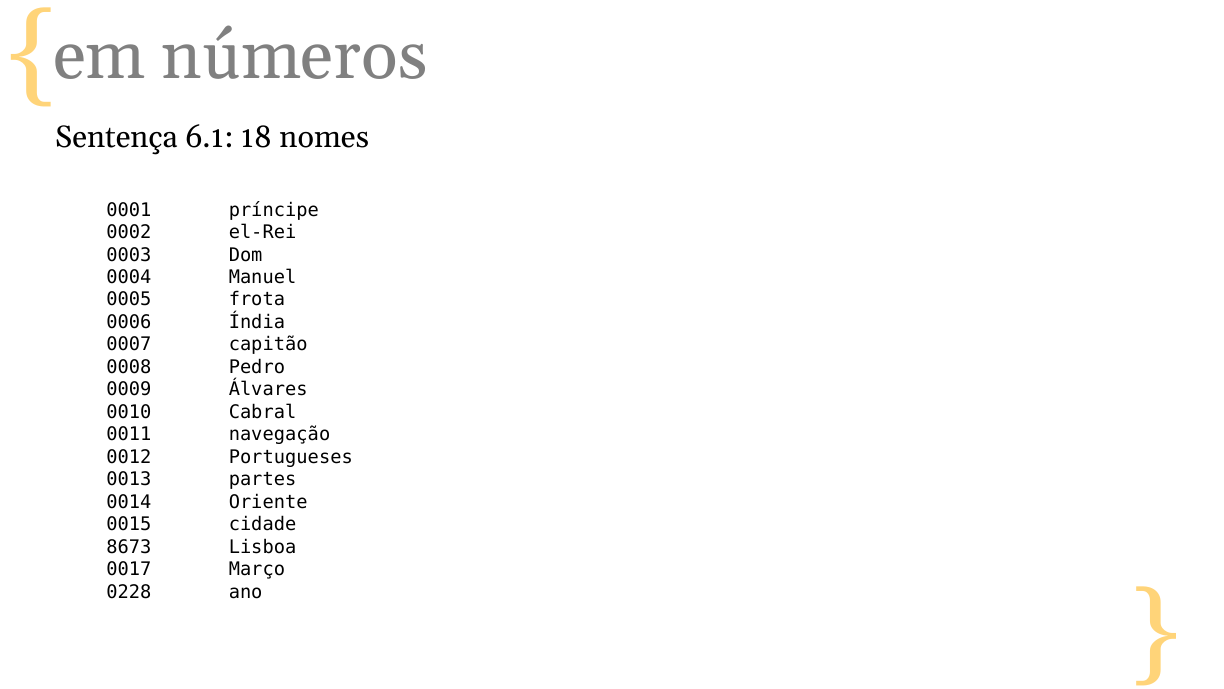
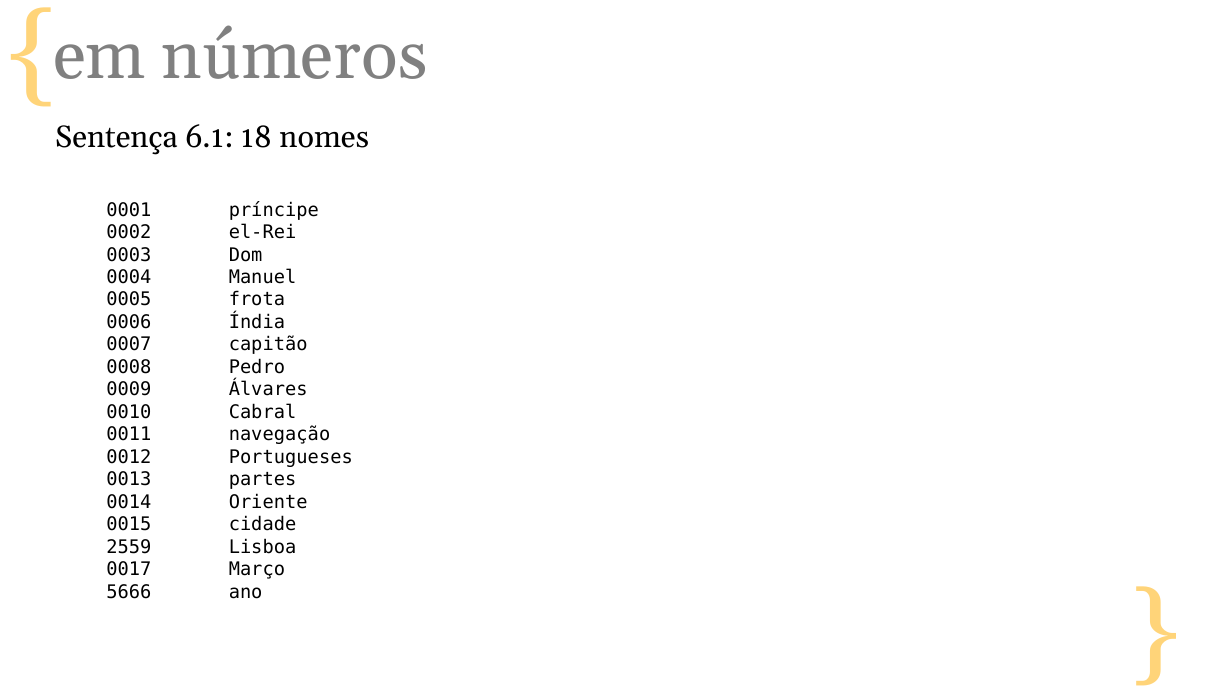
8673: 8673 -> 2559
0228: 0228 -> 5666
